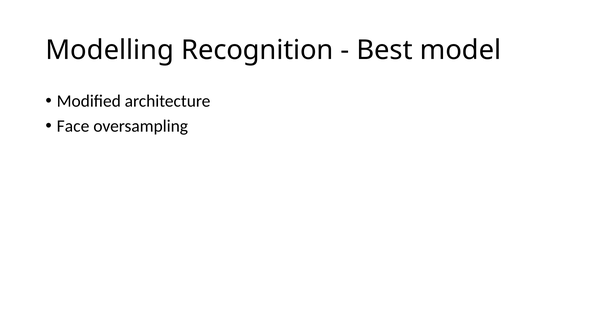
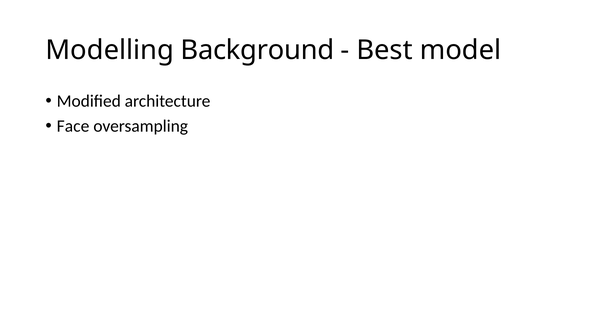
Recognition: Recognition -> Background
